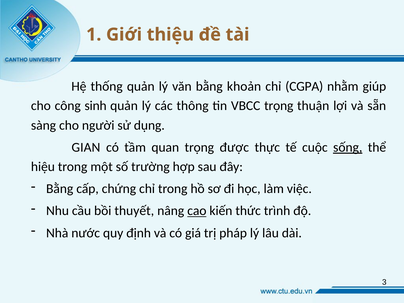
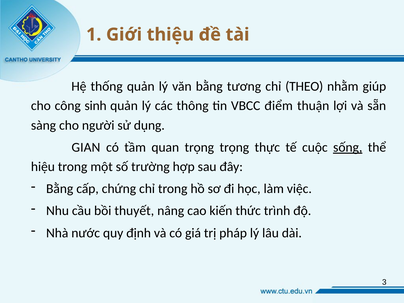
khoản: khoản -> tương
CGPA: CGPA -> THEO
VBCC trọng: trọng -> điểm
trọng được: được -> trọng
cao underline: present -> none
